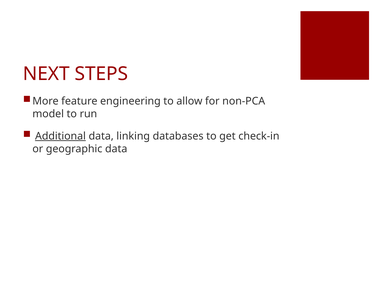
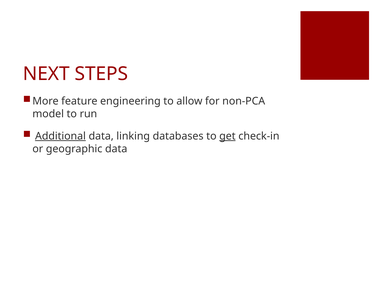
get underline: none -> present
